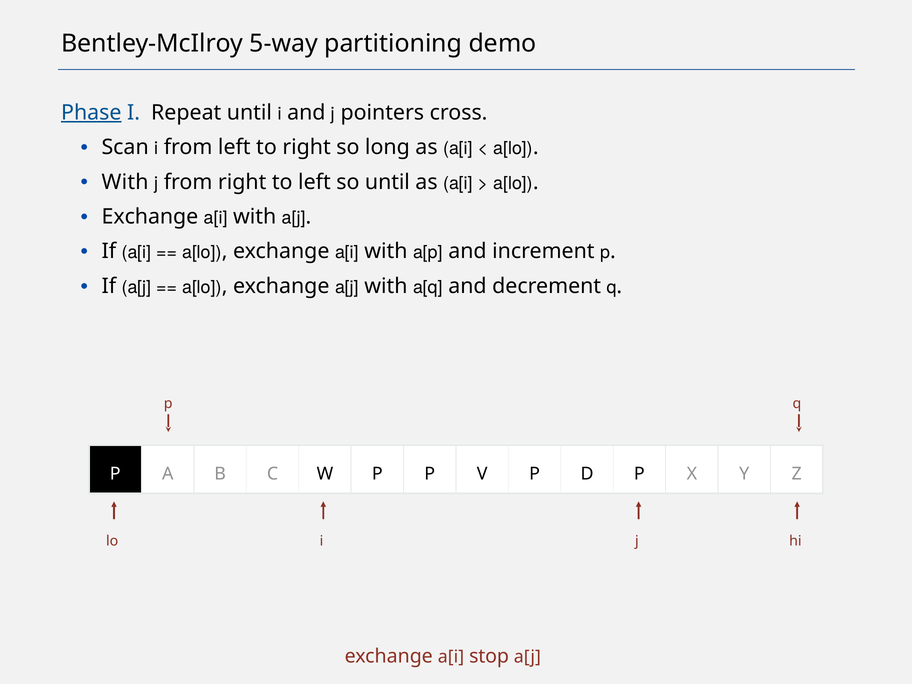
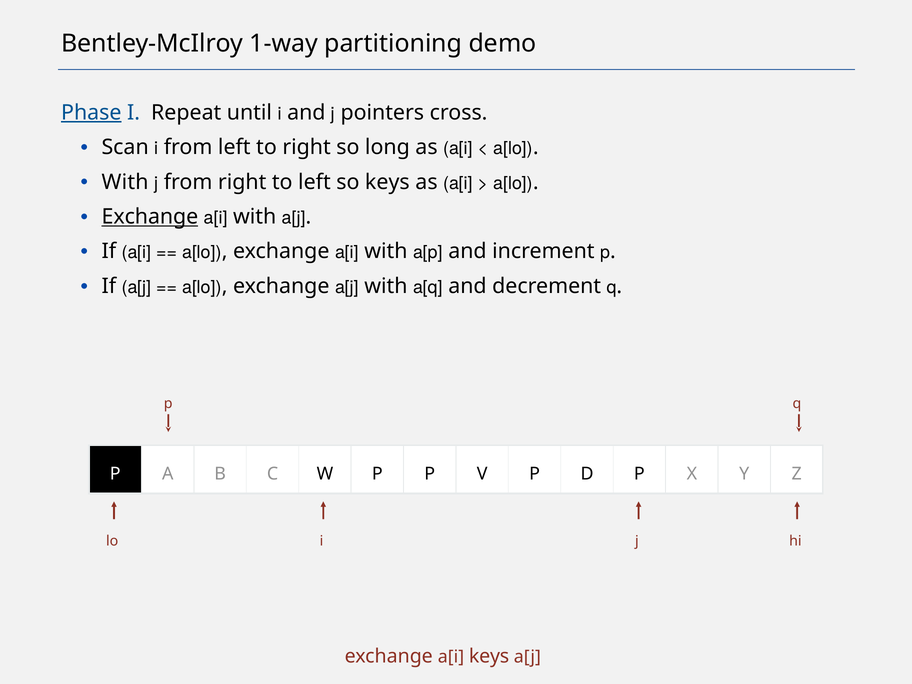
5-way: 5-way -> 1-way
so until: until -> keys
Exchange at (150, 217) underline: none -> present
a[i stop: stop -> keys
